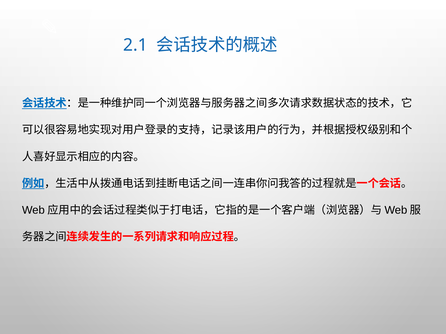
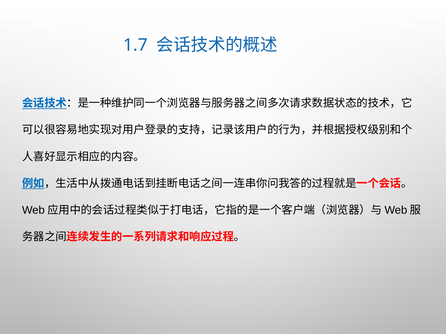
2.1: 2.1 -> 1.7
